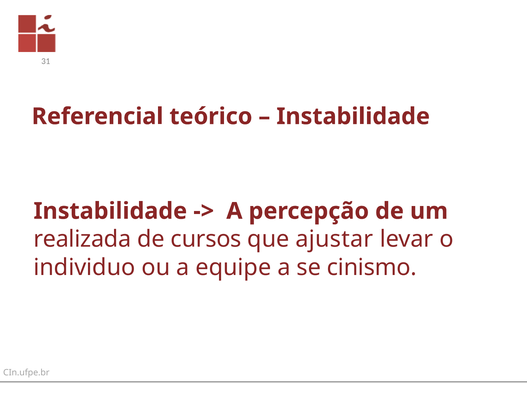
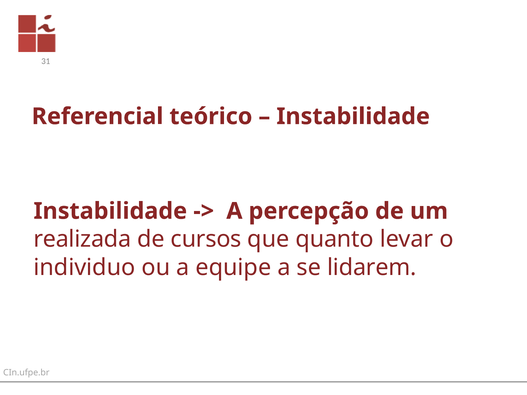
ajustar: ajustar -> quanto
cinismo: cinismo -> lidarem
